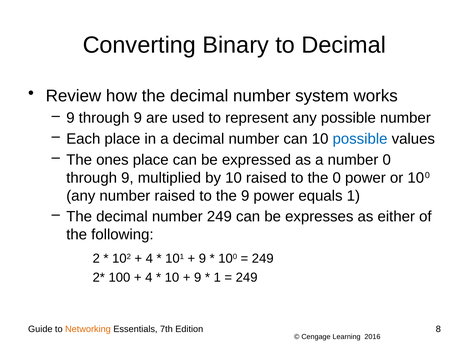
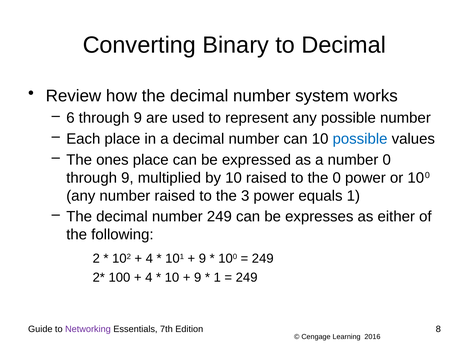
9 at (70, 118): 9 -> 6
the 9: 9 -> 3
Networking colour: orange -> purple
